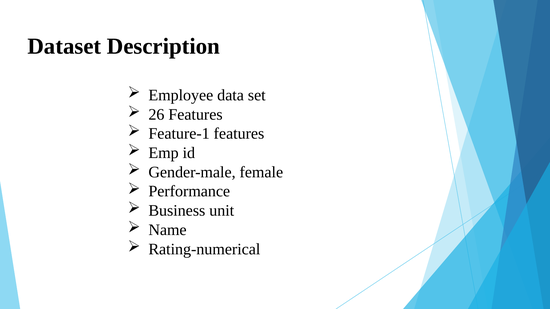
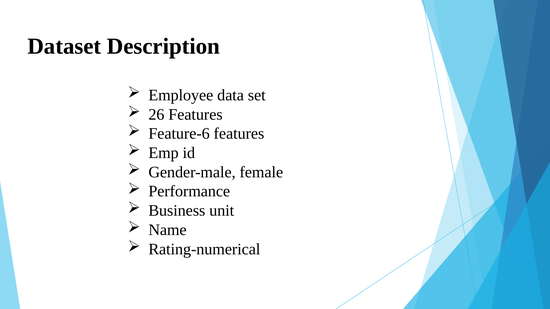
Feature-1: Feature-1 -> Feature-6
